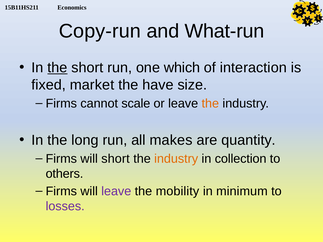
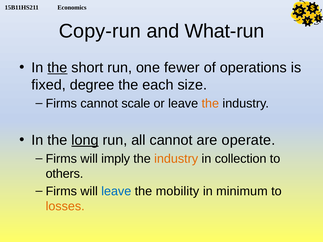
which: which -> fewer
interaction: interaction -> operations
market: market -> degree
have: have -> each
long underline: none -> present
all makes: makes -> cannot
quantity: quantity -> operate
will short: short -> imply
leave at (116, 191) colour: purple -> blue
losses colour: purple -> orange
